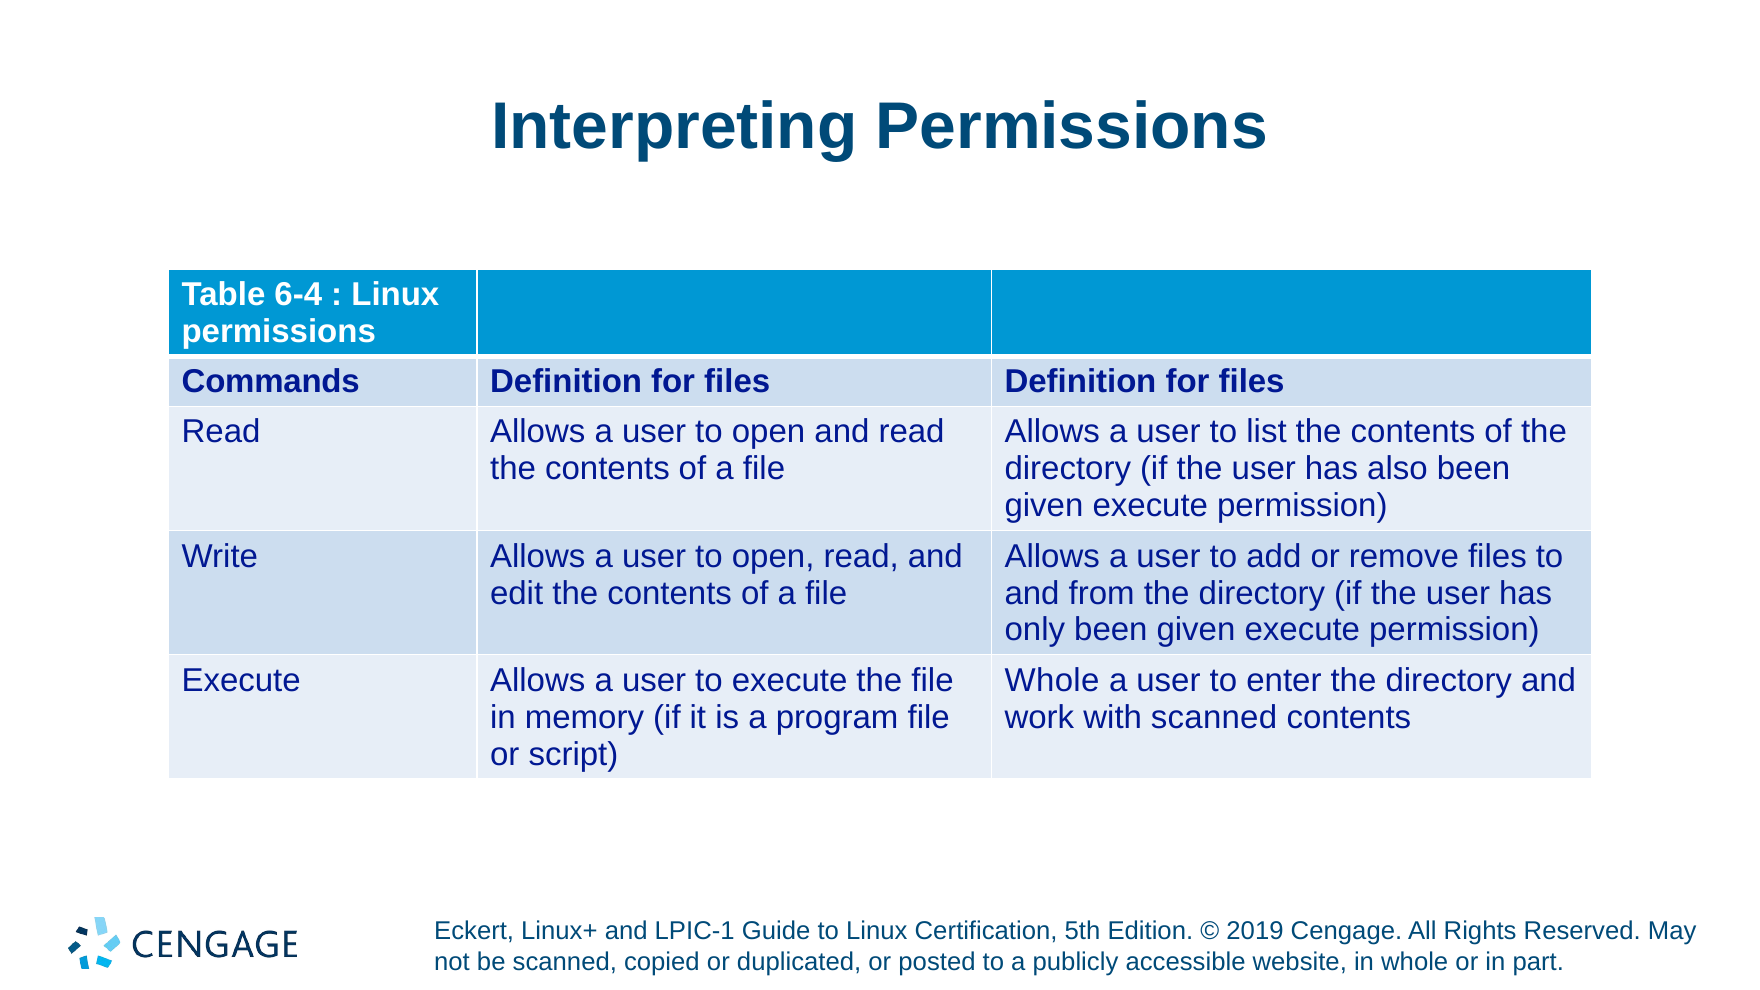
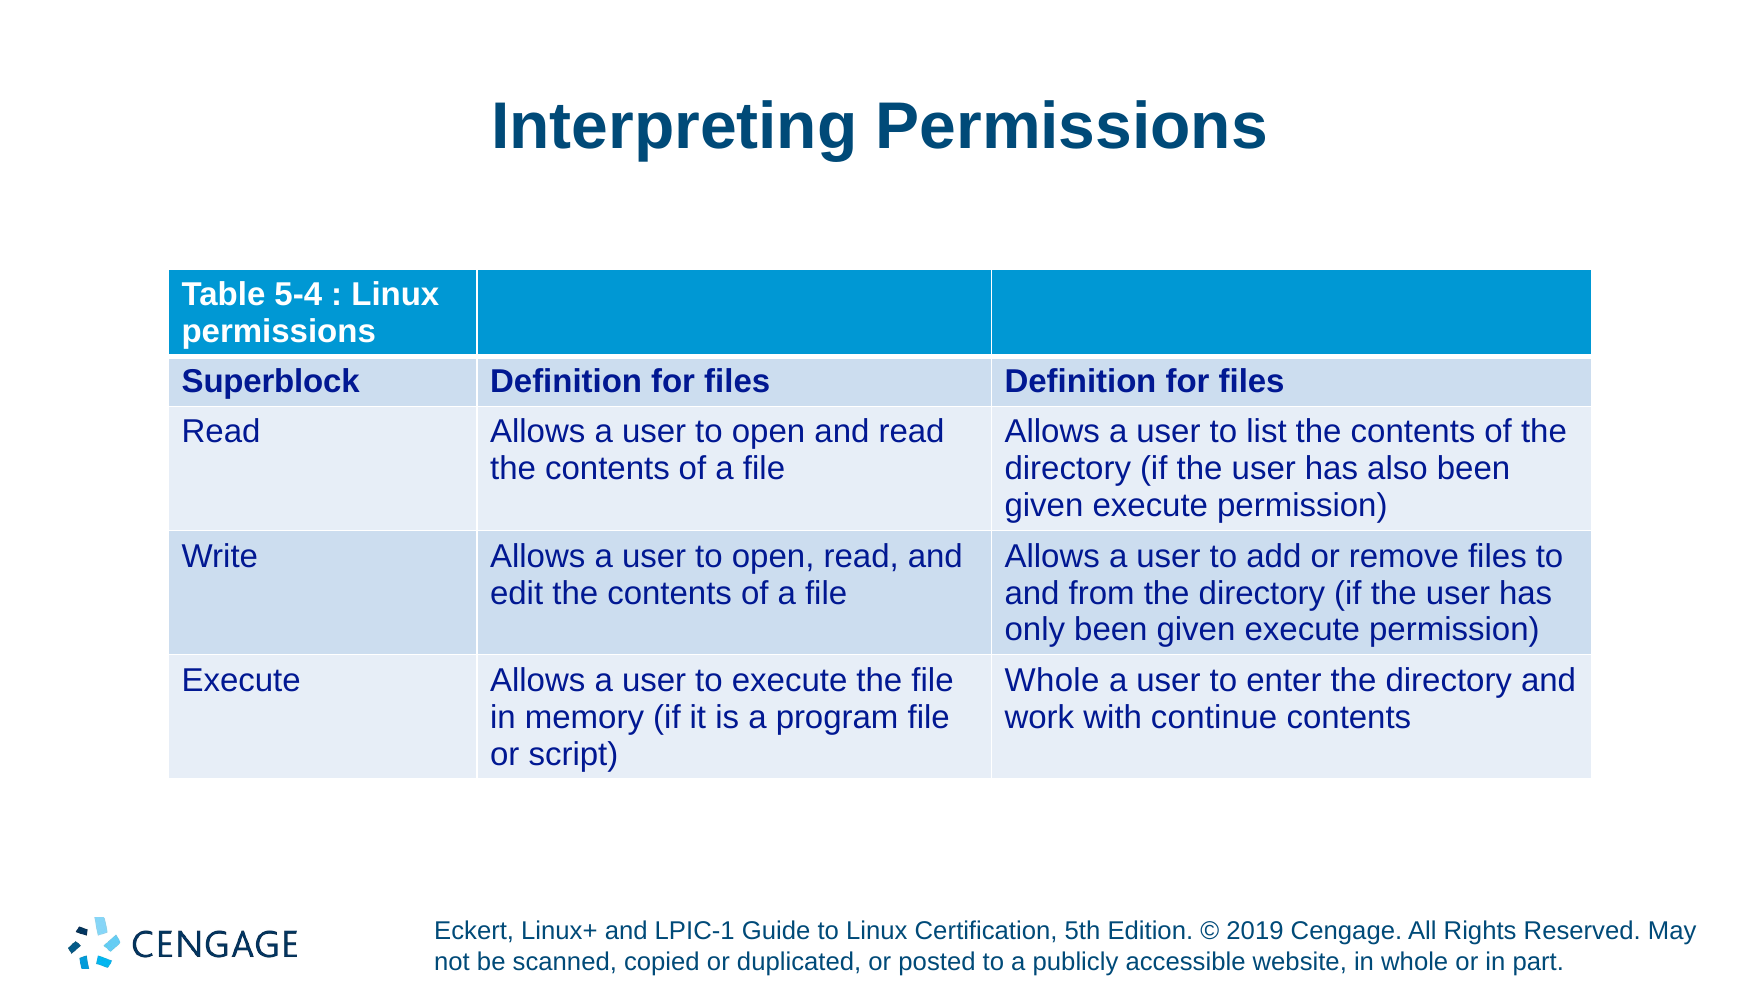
6-4: 6-4 -> 5-4
Commands: Commands -> Superblock
with scanned: scanned -> continue
